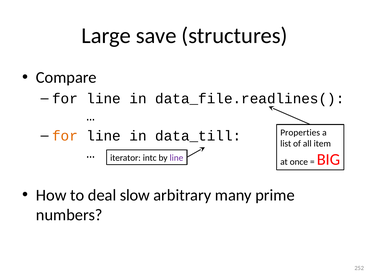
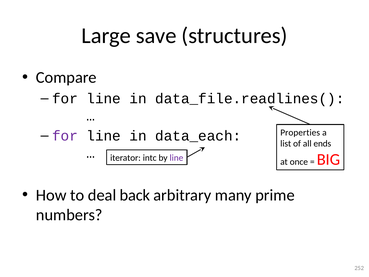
for at (65, 136) colour: orange -> purple
data_till: data_till -> data_each
item: item -> ends
slow: slow -> back
